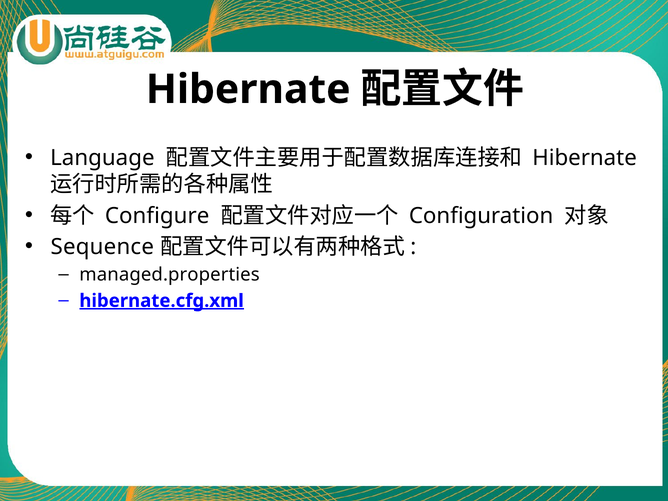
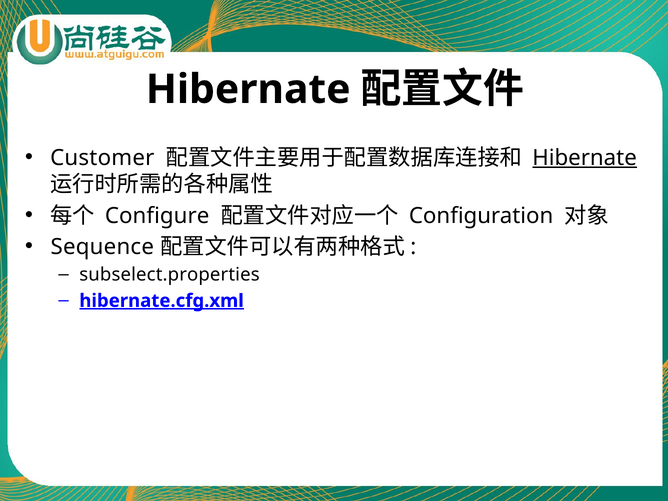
Language: Language -> Customer
Hibernate at (585, 158) underline: none -> present
managed.properties: managed.properties -> subselect.properties
